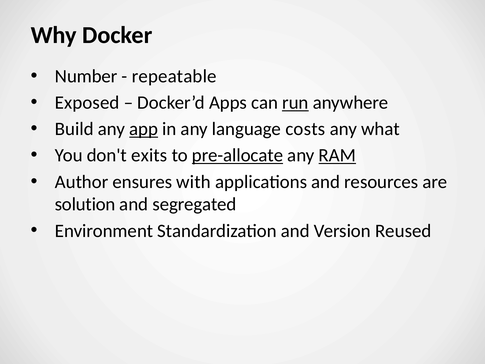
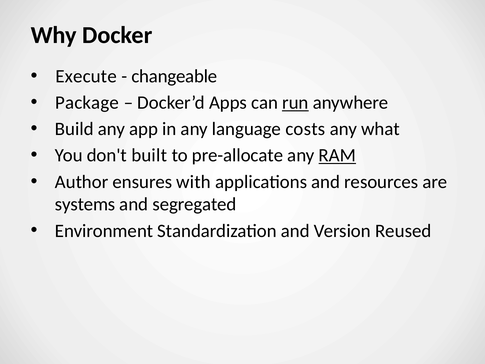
Number: Number -> Execute
repeatable: repeatable -> changeable
Exposed: Exposed -> Package
app underline: present -> none
exits: exits -> built
pre-allocate underline: present -> none
solution: solution -> systems
